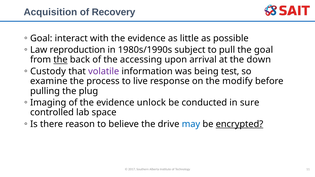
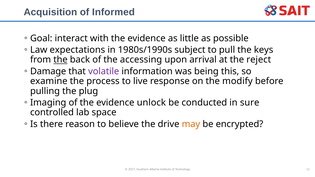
Recovery: Recovery -> Informed
reproduction: reproduction -> expectations
the goal: goal -> keys
down: down -> reject
Custody: Custody -> Damage
test: test -> this
may colour: blue -> orange
encrypted underline: present -> none
